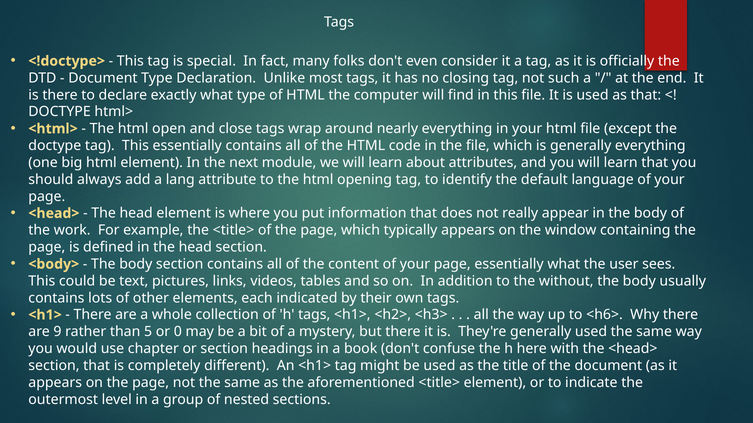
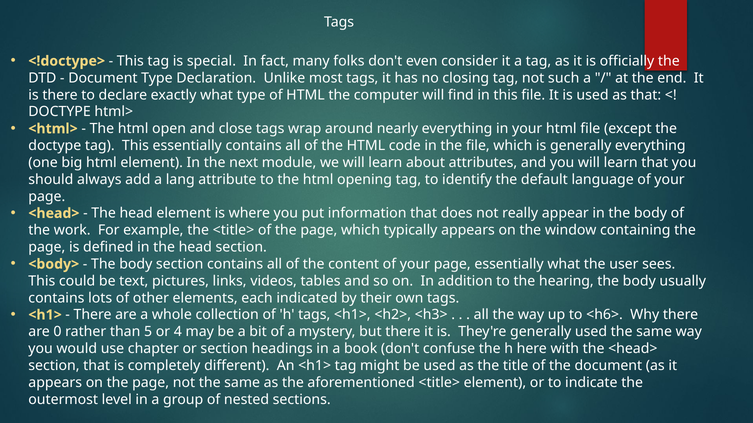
without: without -> hearing
9: 9 -> 0
0: 0 -> 4
